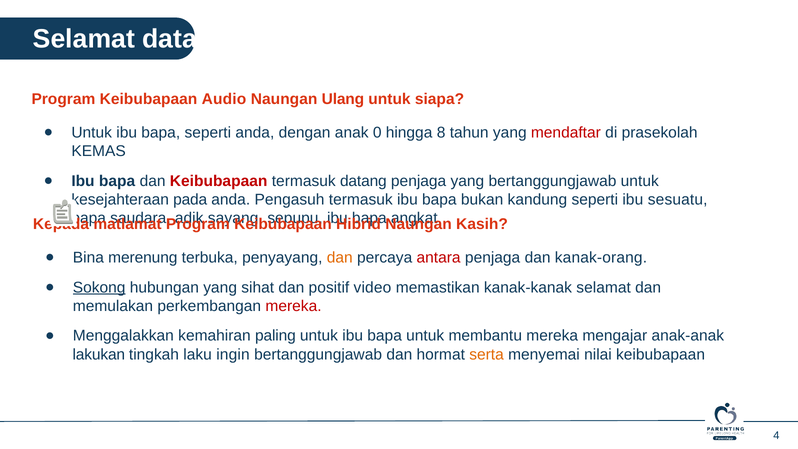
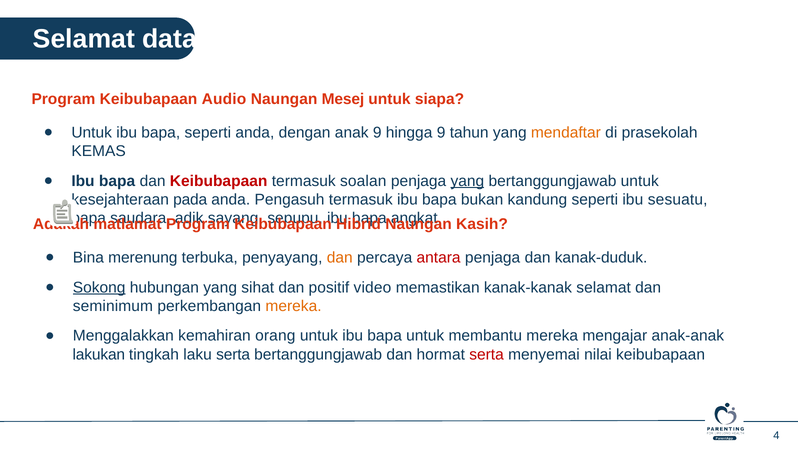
Ulang: Ulang -> Mesej
anak 0: 0 -> 9
hingga 8: 8 -> 9
mendaftar colour: red -> orange
termasuk datang: datang -> soalan
yang at (467, 181) underline: none -> present
Kepada: Kepada -> Adakah
kanak-orang: kanak-orang -> kanak-duduk
memulakan: memulakan -> seminimum
mereka at (294, 306) colour: red -> orange
paling: paling -> orang
laku ingin: ingin -> serta
serta at (487, 354) colour: orange -> red
